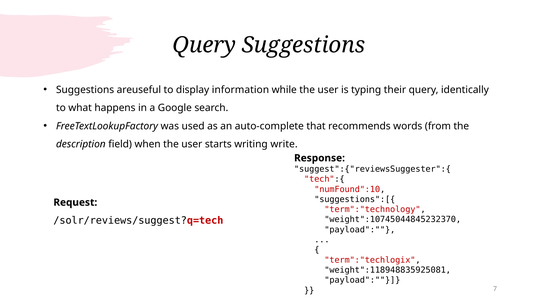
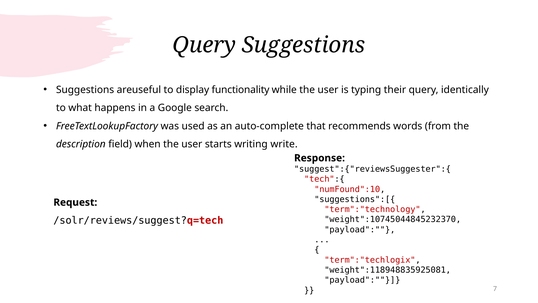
information: information -> functionality
